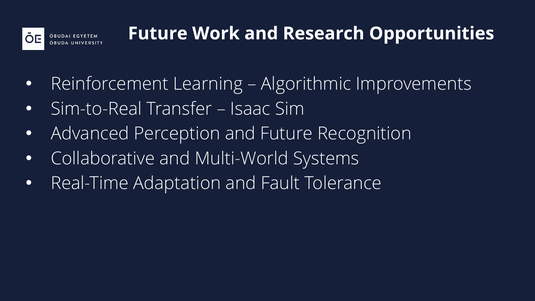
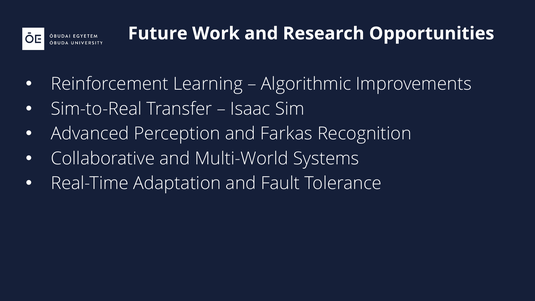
and Future: Future -> Farkas
